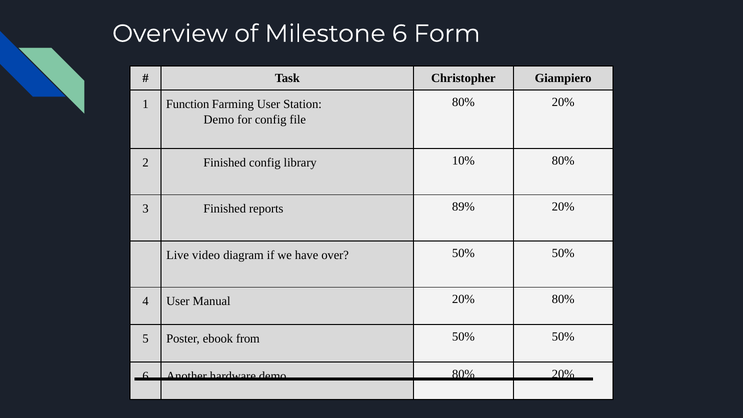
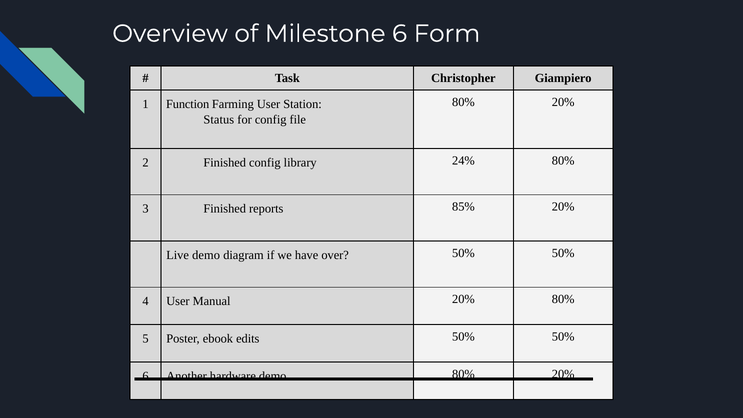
Demo at (219, 120): Demo -> Status
10%: 10% -> 24%
89%: 89% -> 85%
Live video: video -> demo
from: from -> edits
